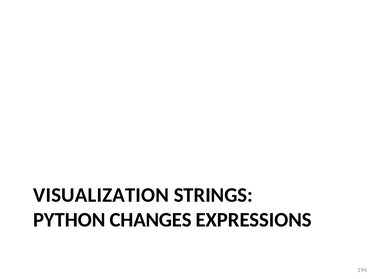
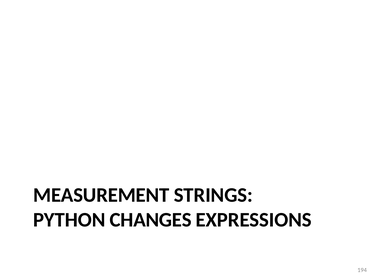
VISUALIZATION: VISUALIZATION -> MEASUREMENT
